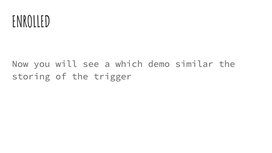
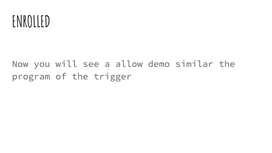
which: which -> allow
storing: storing -> program
